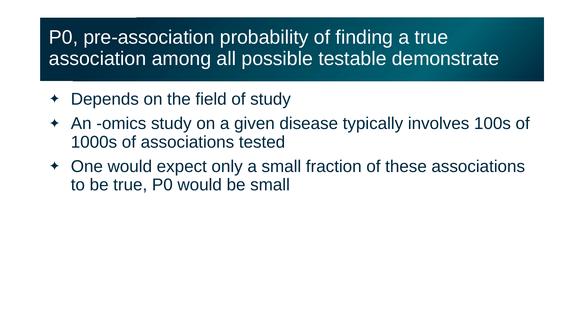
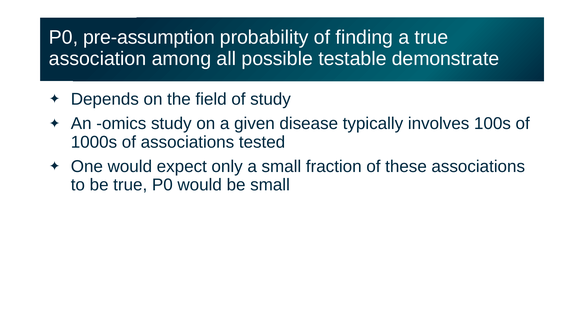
pre-association: pre-association -> pre-assumption
